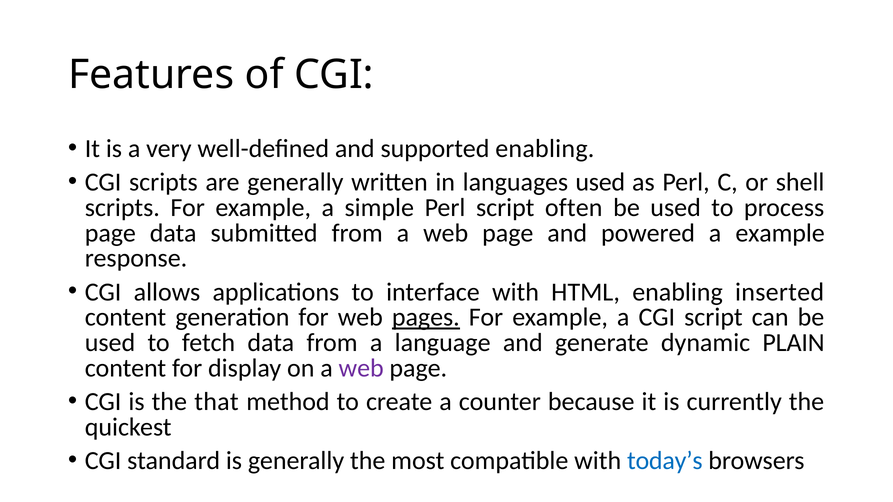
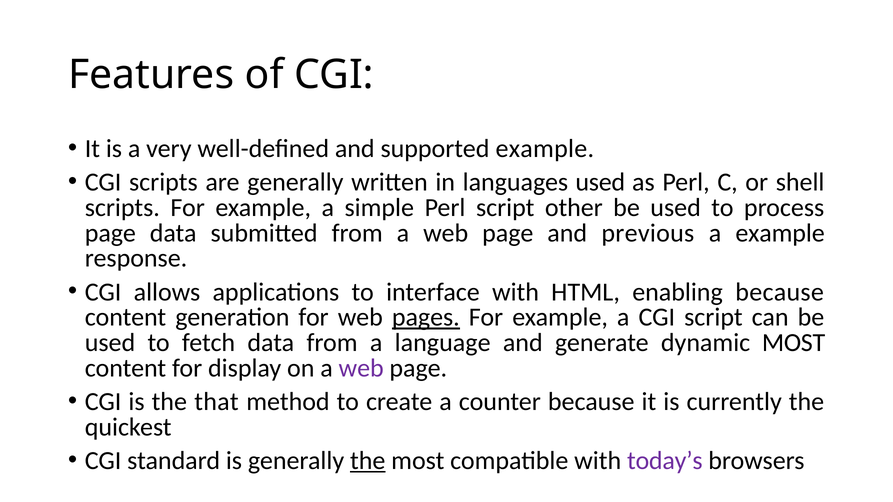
supported enabling: enabling -> example
often: often -> other
powered: powered -> previous
enabling inserted: inserted -> because
dynamic PLAIN: PLAIN -> MOST
the at (368, 461) underline: none -> present
today’s colour: blue -> purple
